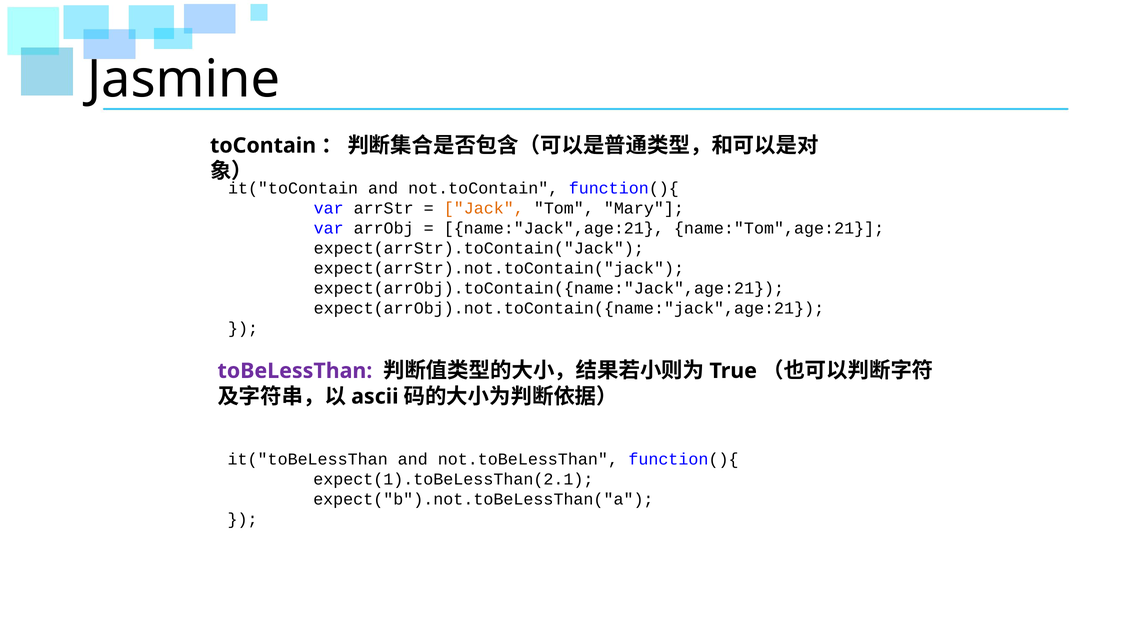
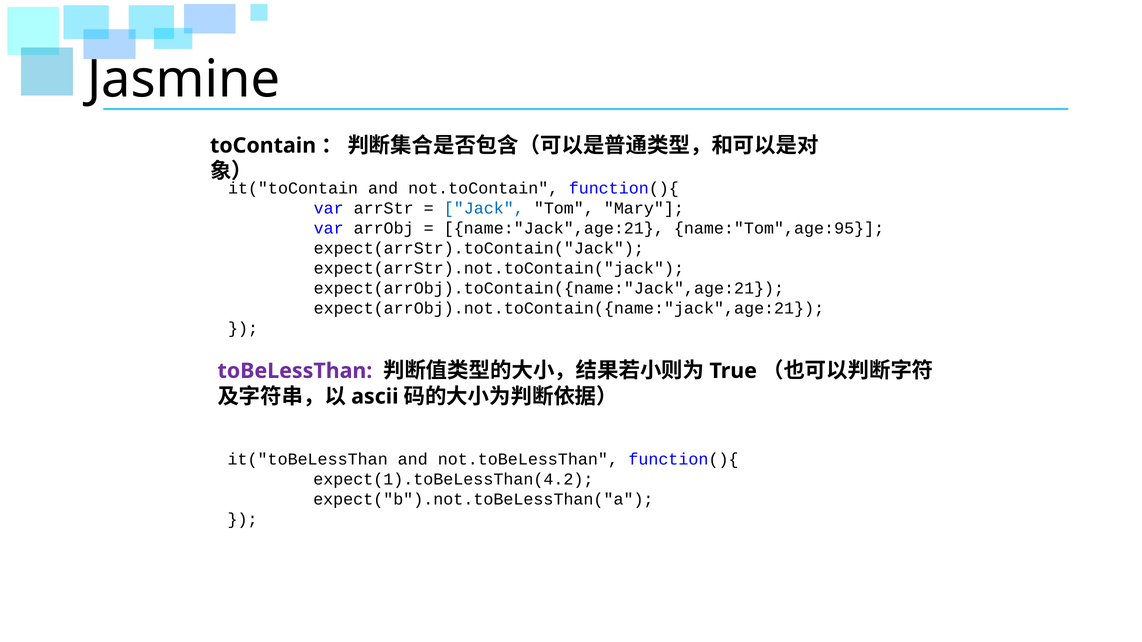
Jack colour: orange -> blue
name:"Tom",age:21: name:"Tom",age:21 -> name:"Tom",age:95
expect(1).toBeLessThan(2.1: expect(1).toBeLessThan(2.1 -> expect(1).toBeLessThan(4.2
